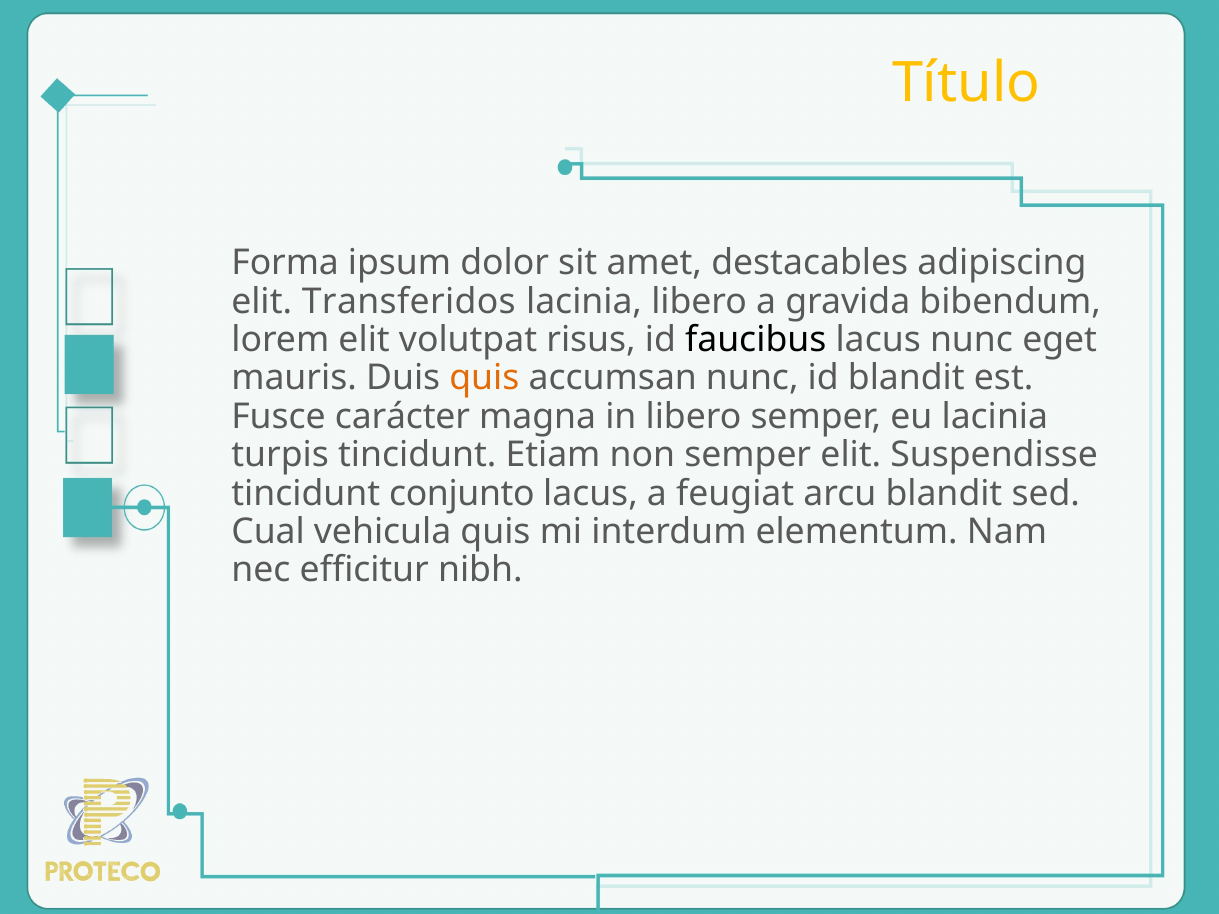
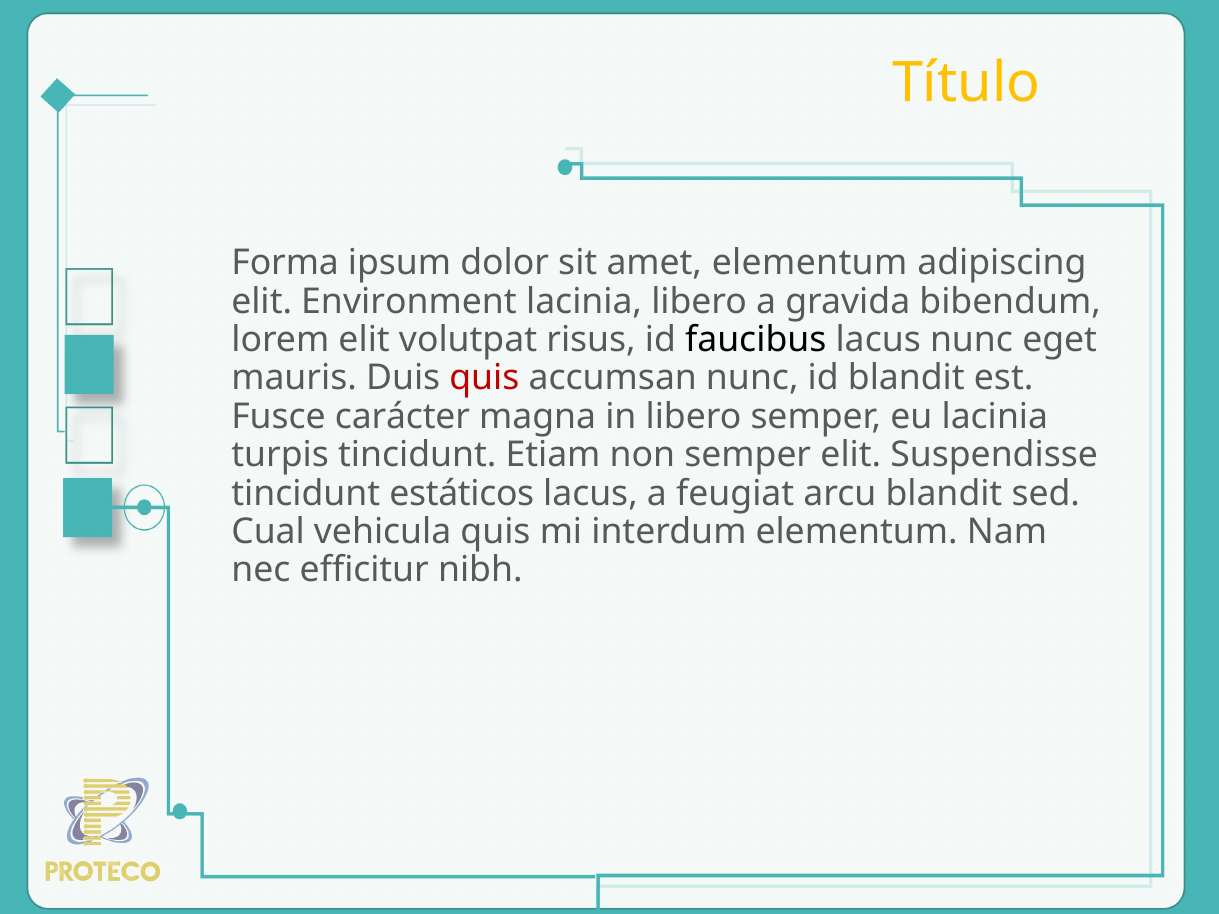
amet destacables: destacables -> elementum
Transferidos: Transferidos -> Environment
quis at (484, 378) colour: orange -> red
conjunto: conjunto -> estáticos
